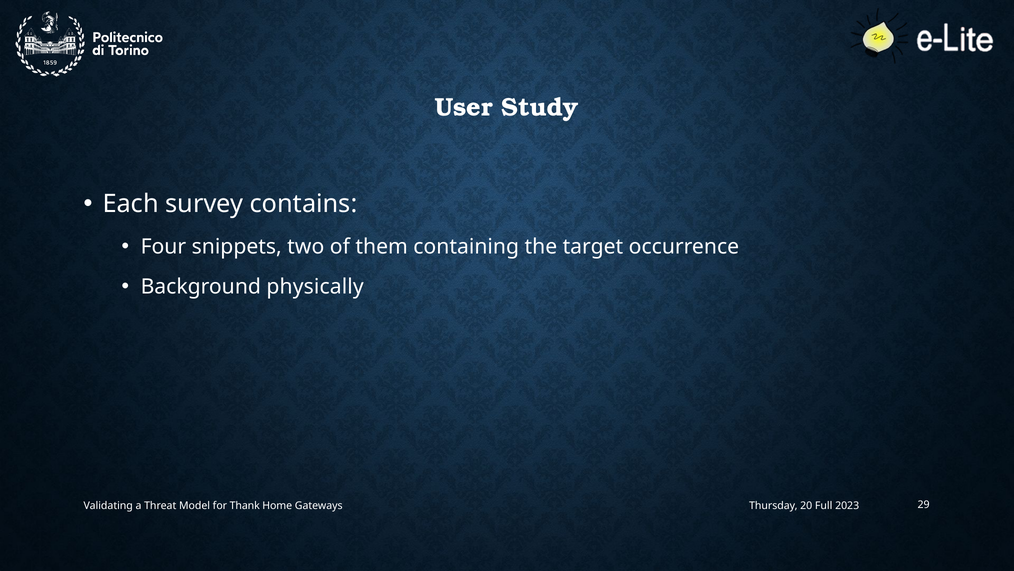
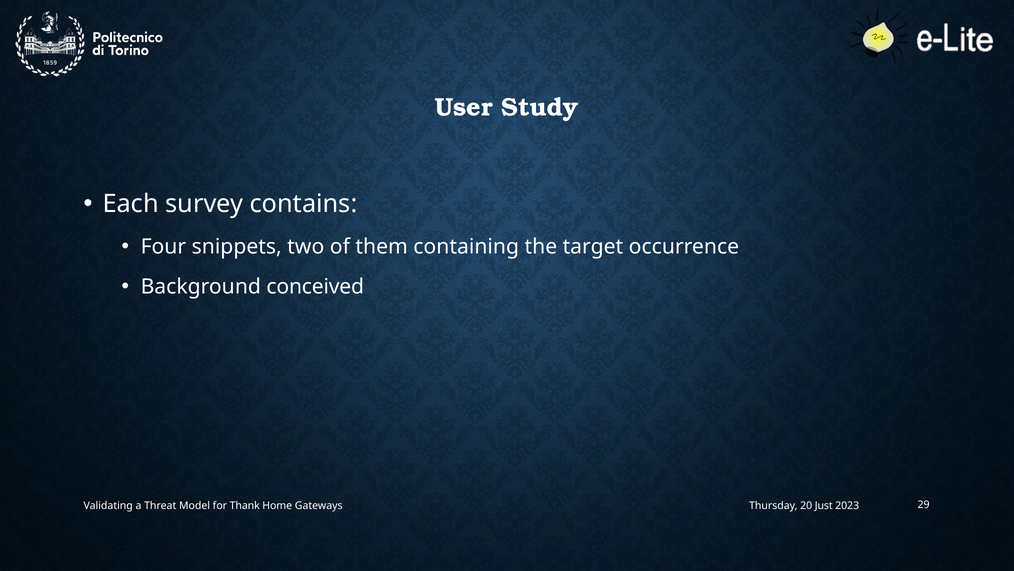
physically: physically -> conceived
Full: Full -> Just
